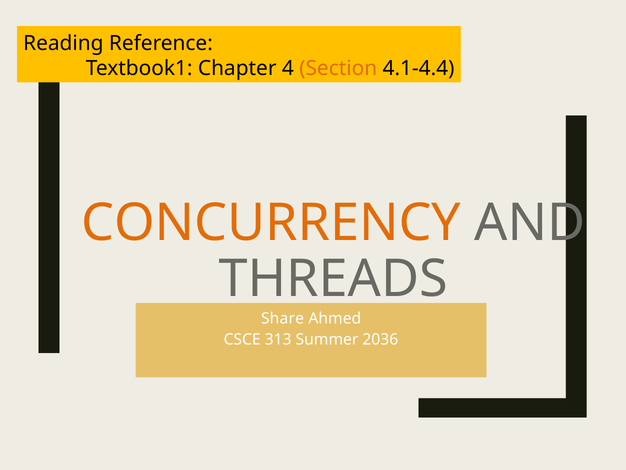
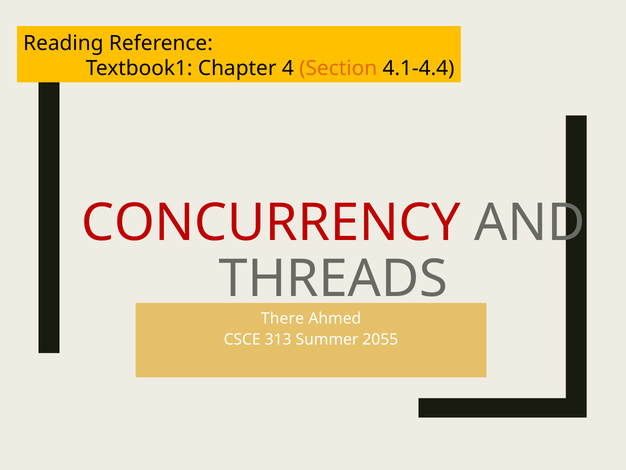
CONCURRENCY colour: orange -> red
Share: Share -> There
2036: 2036 -> 2055
